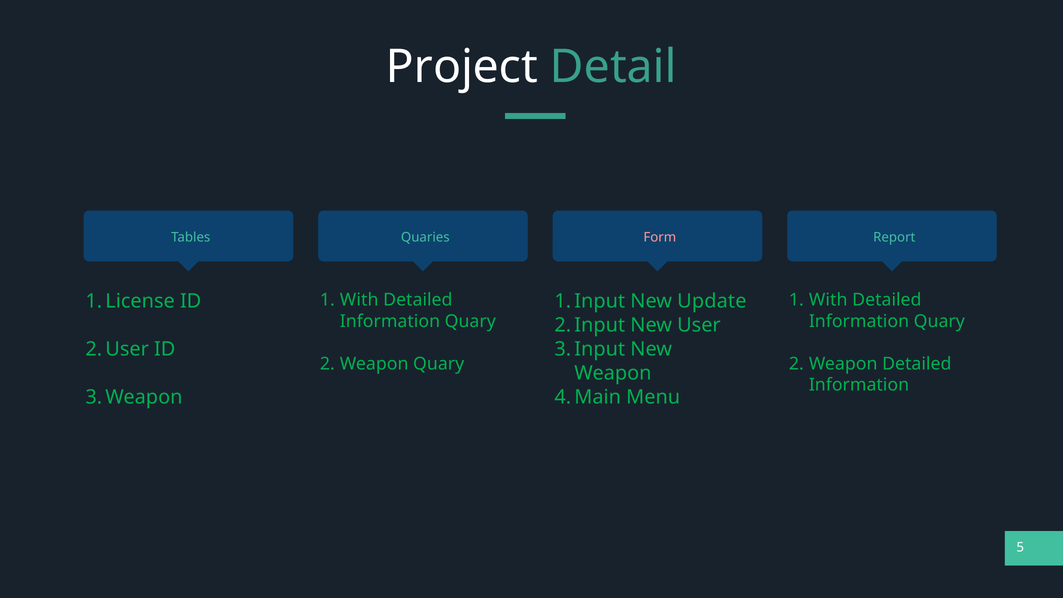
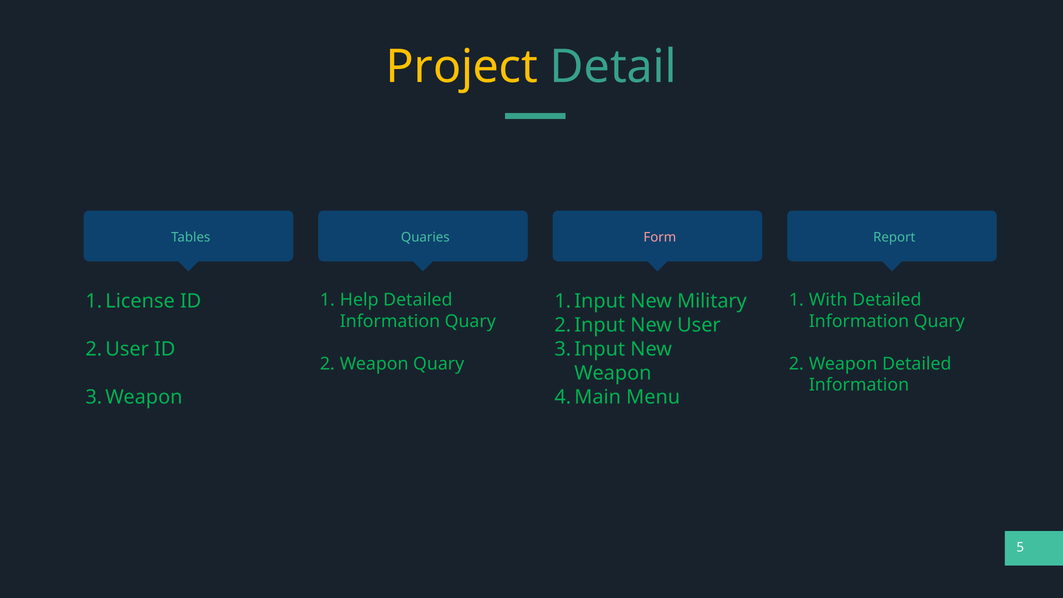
Project colour: white -> yellow
With at (359, 300): With -> Help
Update: Update -> Military
